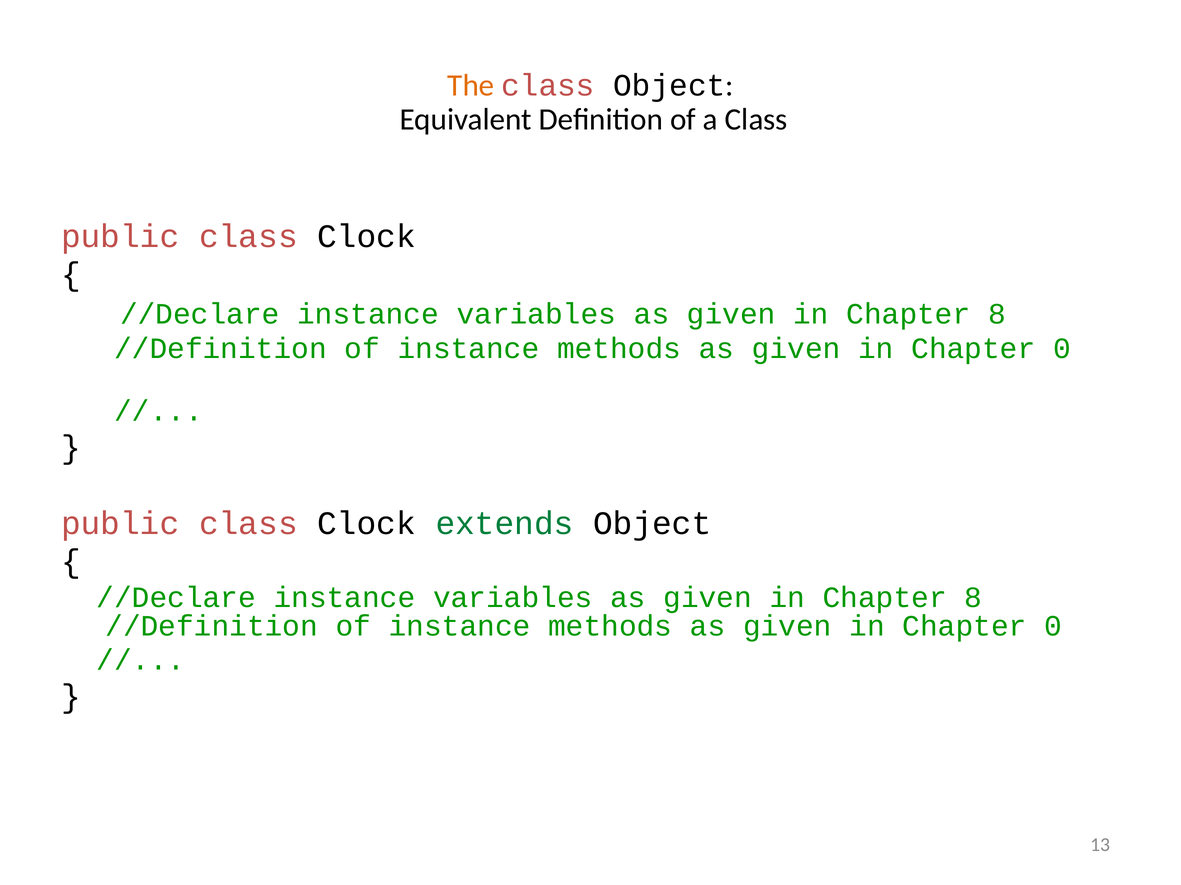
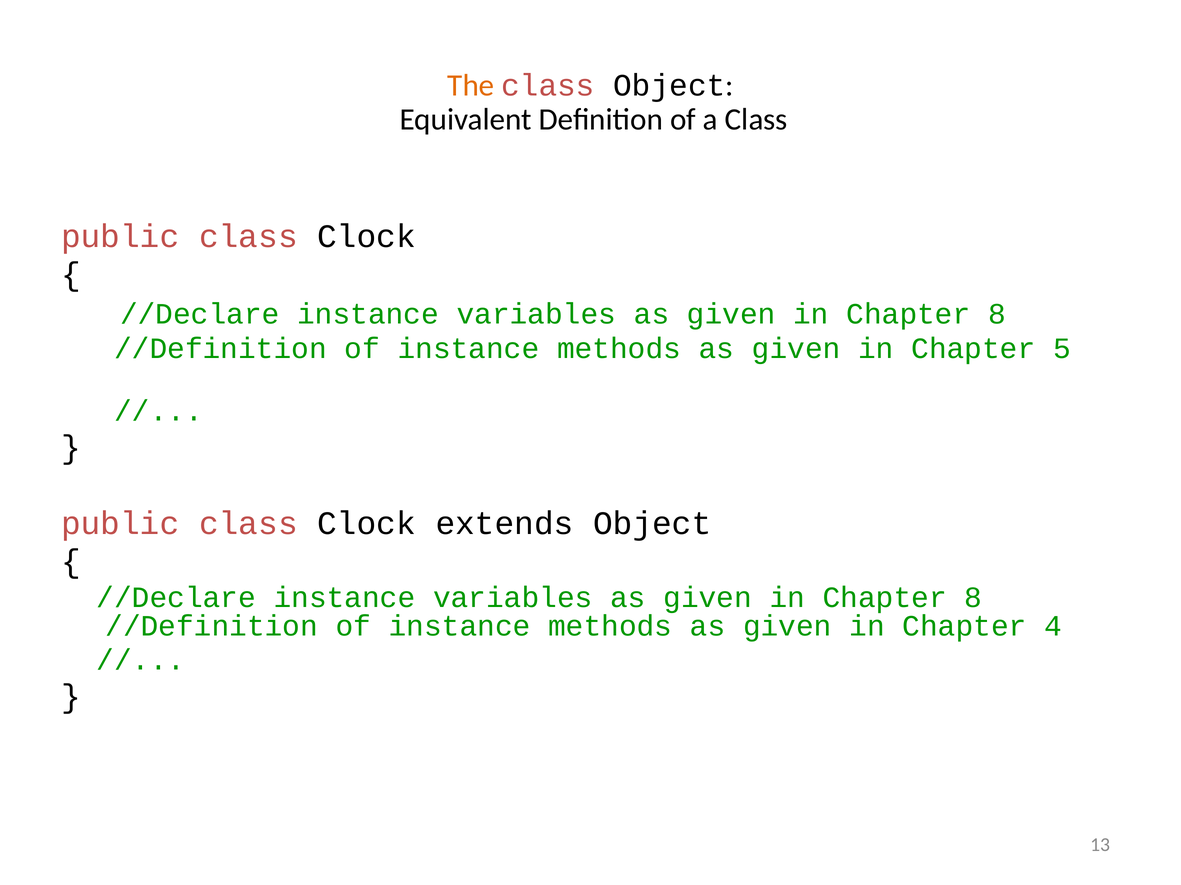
0 at (1062, 349): 0 -> 5
extends colour: green -> black
0 at (1053, 627): 0 -> 4
